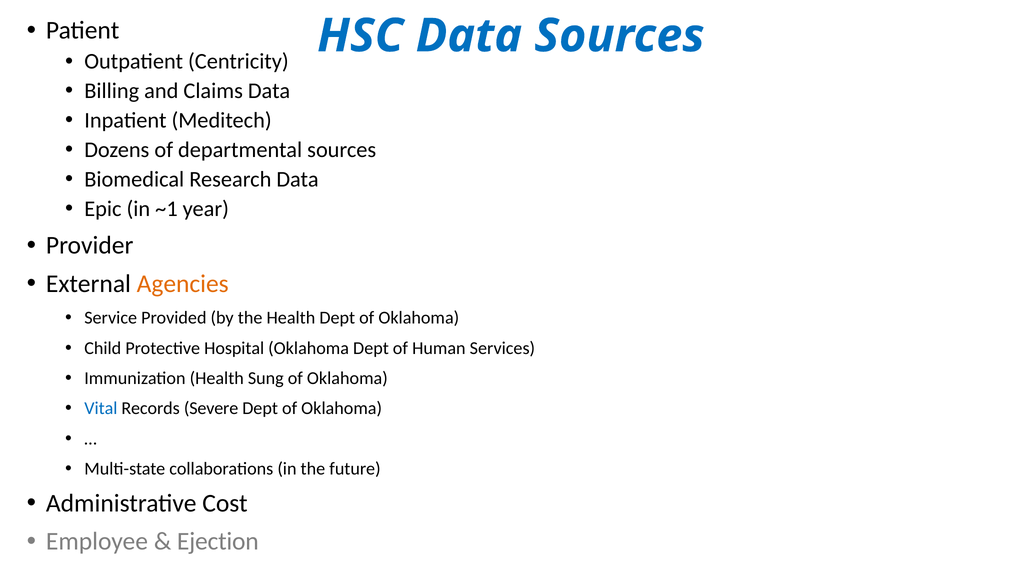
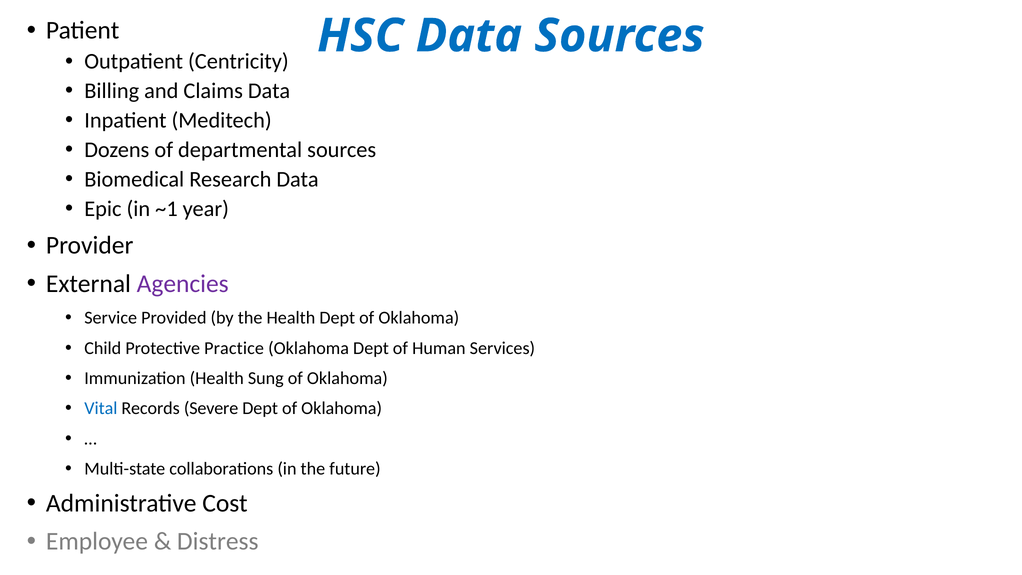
Agencies colour: orange -> purple
Hospital: Hospital -> Practice
Ejection: Ejection -> Distress
